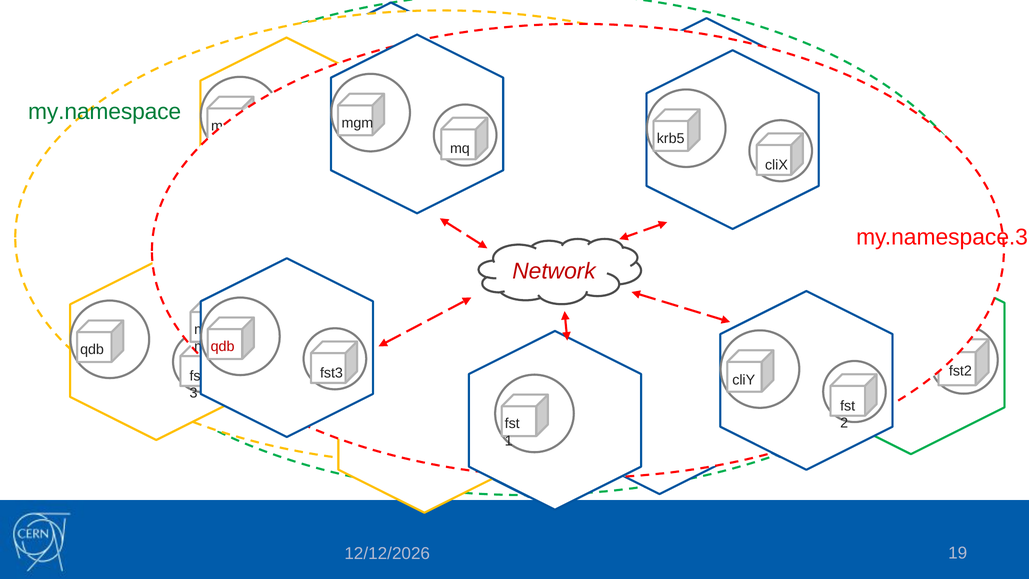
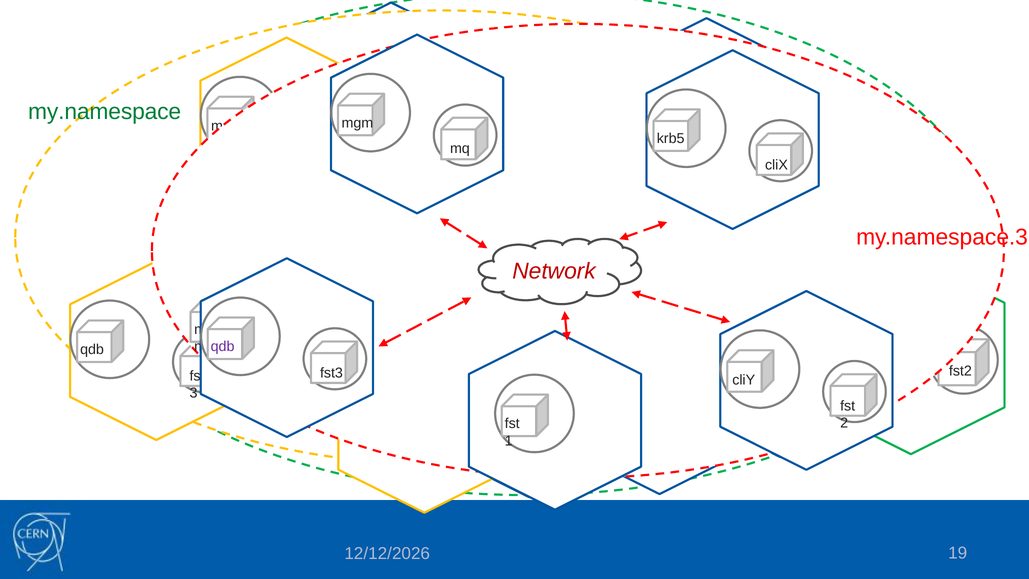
qdb at (223, 346) colour: red -> purple
